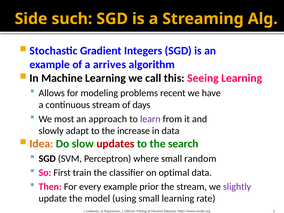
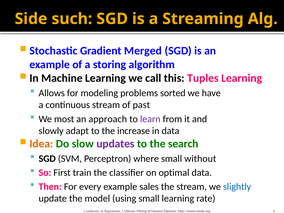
Integers: Integers -> Merged
arrives: arrives -> storing
Seeing: Seeing -> Tuples
recent: recent -> sorted
days: days -> past
updates colour: red -> purple
random: random -> without
prior: prior -> sales
slightly colour: purple -> blue
